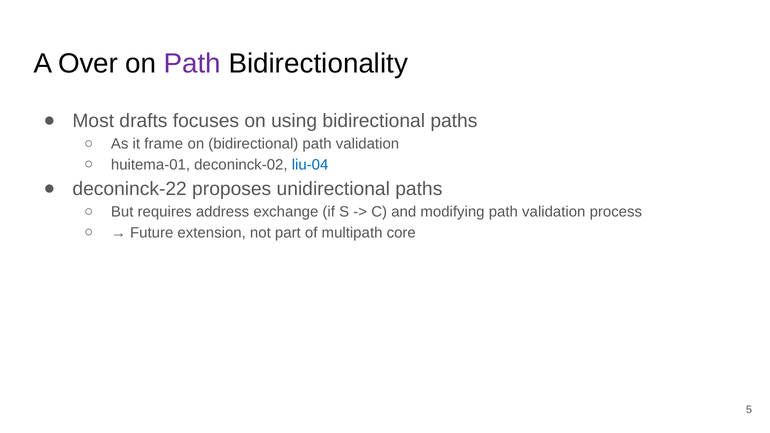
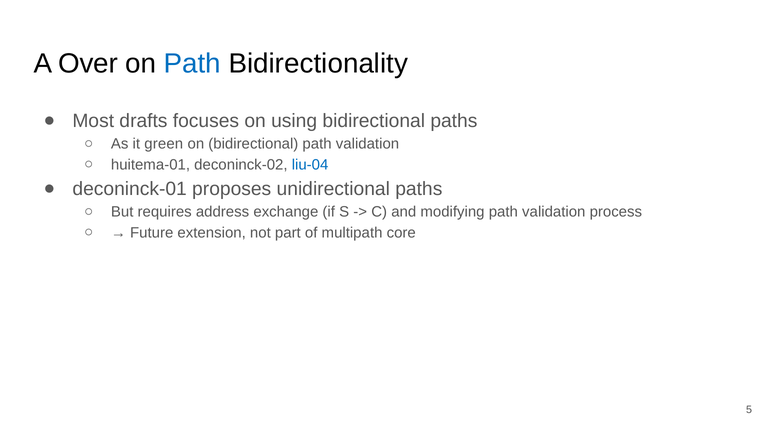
Path at (192, 64) colour: purple -> blue
frame: frame -> green
deconinck-22: deconinck-22 -> deconinck-01
